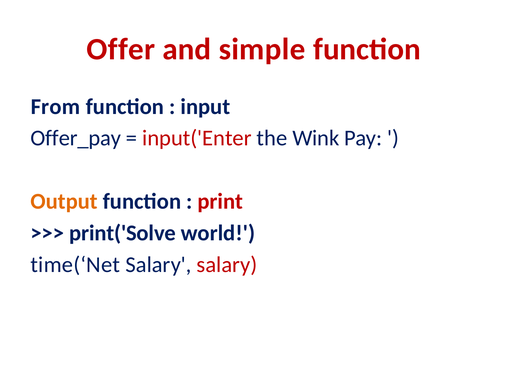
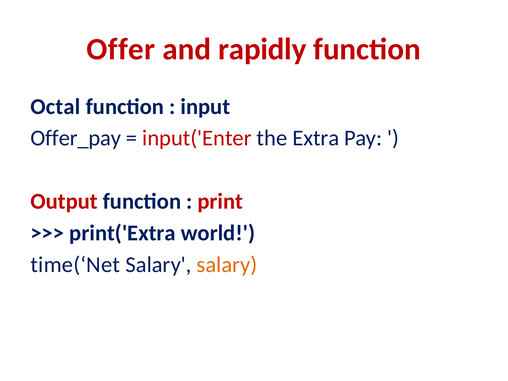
simple: simple -> rapidly
From: From -> Octal
Wink: Wink -> Extra
Output colour: orange -> red
print('Solve: print('Solve -> print('Extra
salary at (227, 265) colour: red -> orange
